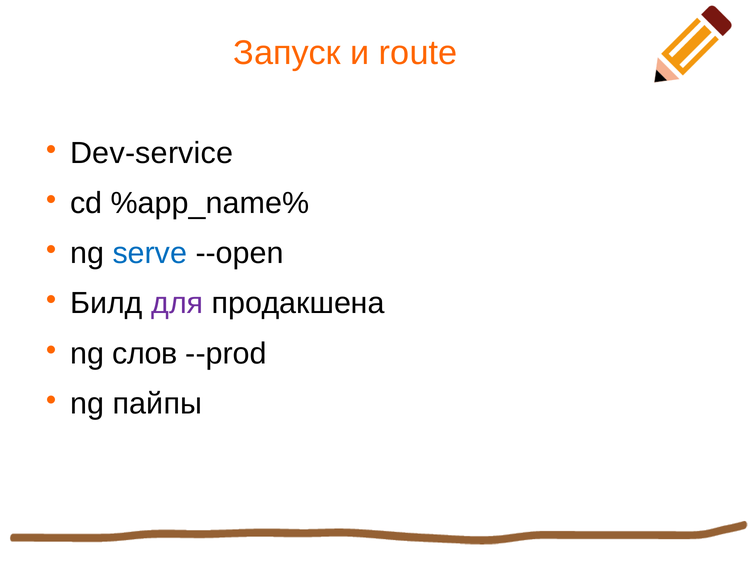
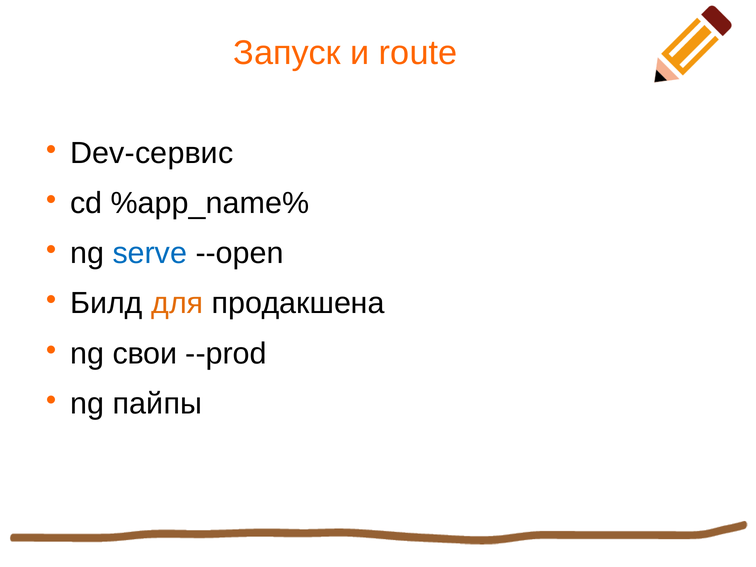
Dev-service: Dev-service -> Dev-сервис
для colour: purple -> orange
слов: слов -> свои
